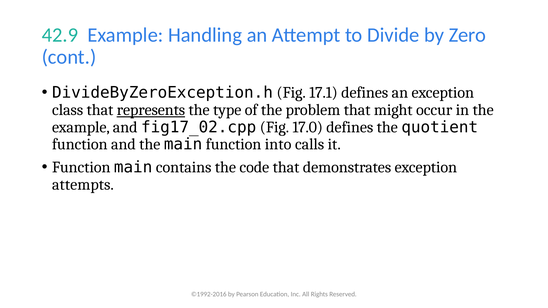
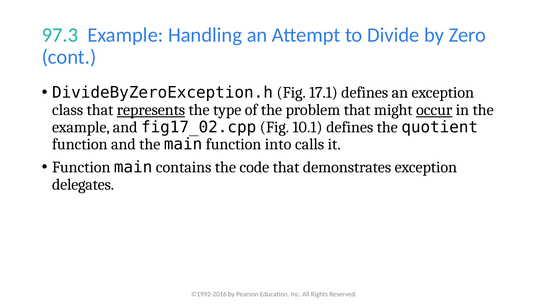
42.9: 42.9 -> 97.3
occur underline: none -> present
17.0: 17.0 -> 10.1
attempts: attempts -> delegates
